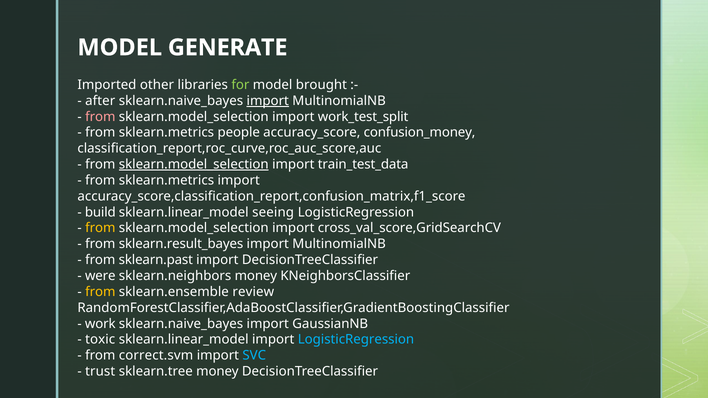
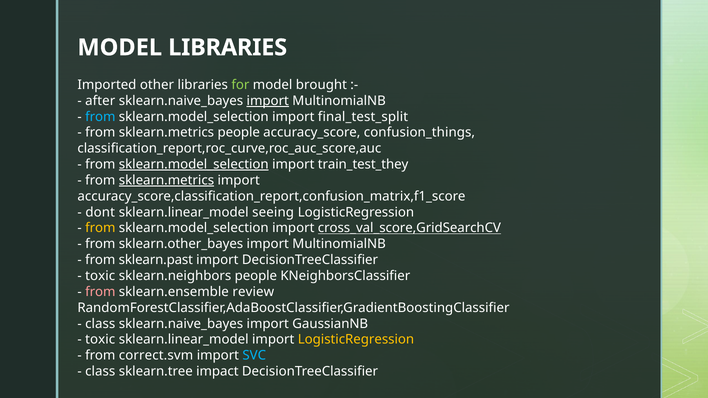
MODEL GENERATE: GENERATE -> LIBRARIES
from at (100, 117) colour: pink -> light blue
work_test_split: work_test_split -> final_test_split
confusion_money: confusion_money -> confusion_things
train_test_data: train_test_data -> train_test_they
sklearn.metrics at (166, 180) underline: none -> present
build: build -> dont
cross_val_score,GridSearchCV underline: none -> present
sklearn.result_bayes: sklearn.result_bayes -> sklearn.other_bayes
were at (100, 276): were -> toxic
sklearn.neighbors money: money -> people
from at (100, 292) colour: yellow -> pink
work at (100, 324): work -> class
LogisticRegression at (356, 340) colour: light blue -> yellow
trust at (100, 372): trust -> class
sklearn.tree money: money -> impact
